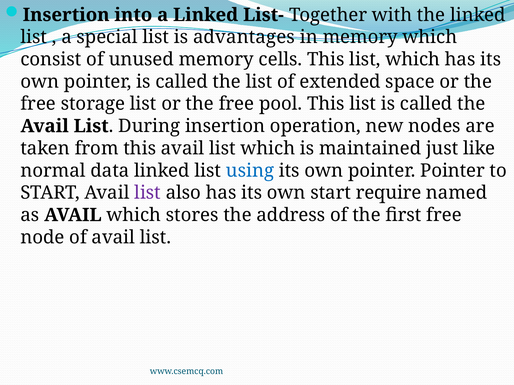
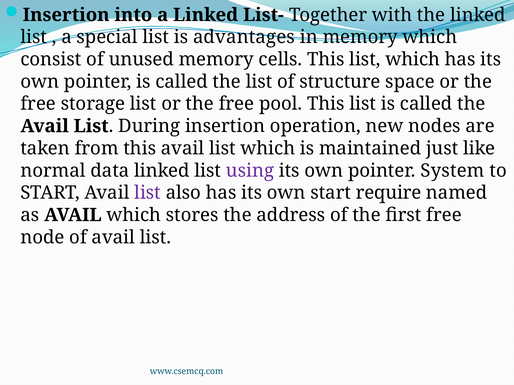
extended: extended -> structure
using colour: blue -> purple
pointer Pointer: Pointer -> System
